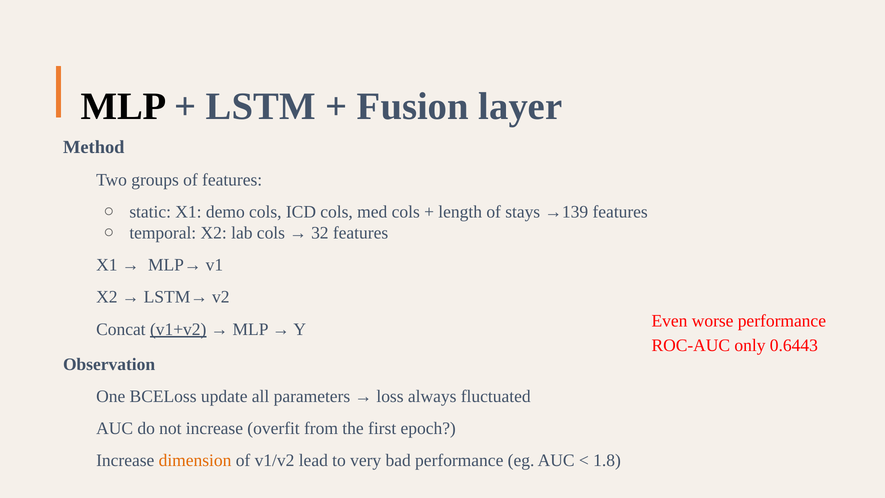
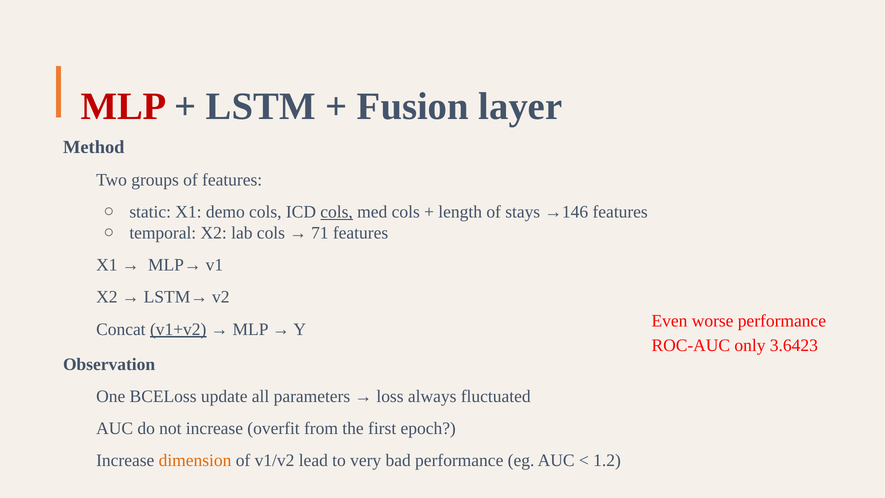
MLP at (124, 107) colour: black -> red
cols at (337, 212) underline: none -> present
→139: →139 -> →146
32: 32 -> 71
0.6443: 0.6443 -> 3.6423
1.8: 1.8 -> 1.2
